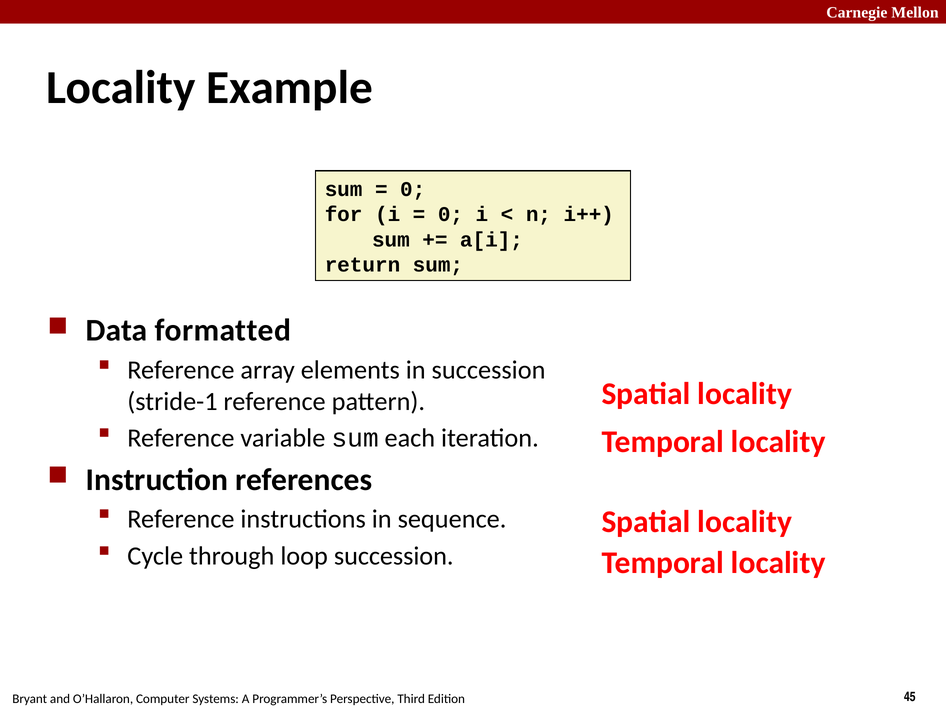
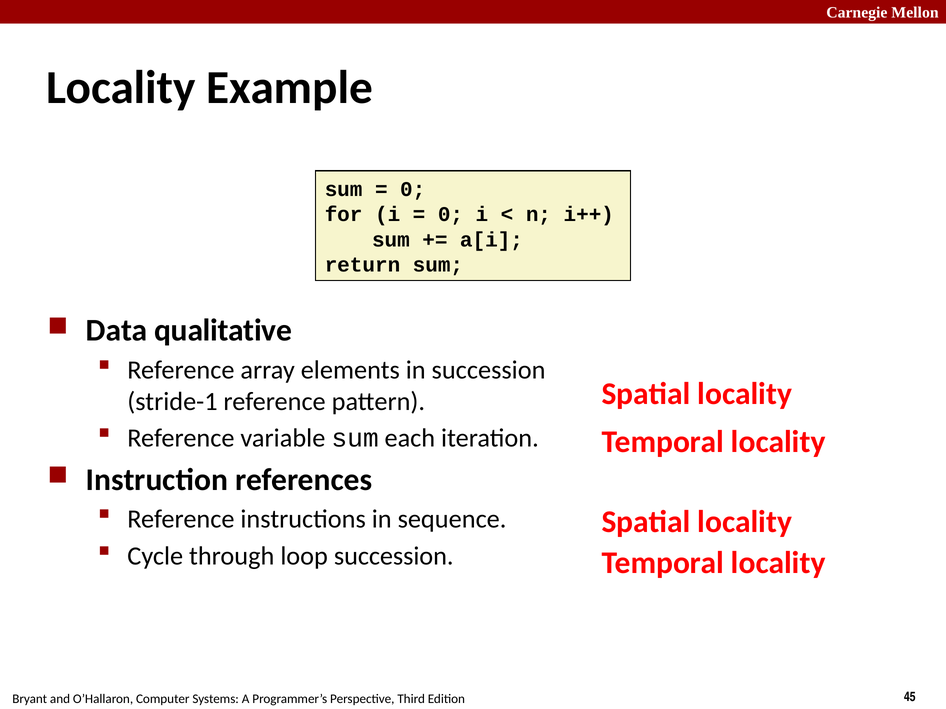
formatted: formatted -> qualitative
